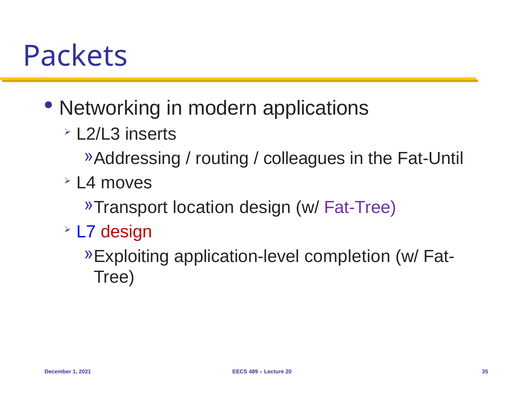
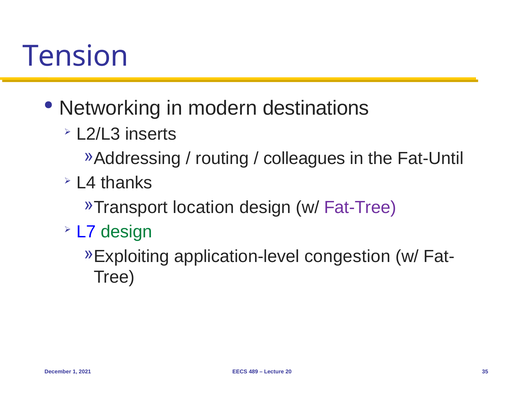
Packets: Packets -> Tension
applications: applications -> destinations
moves: moves -> thanks
design at (127, 232) colour: red -> green
completion: completion -> congestion
